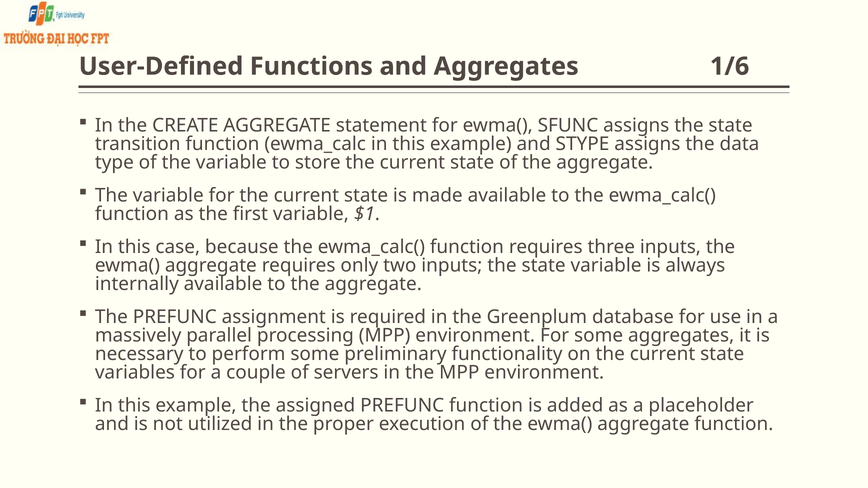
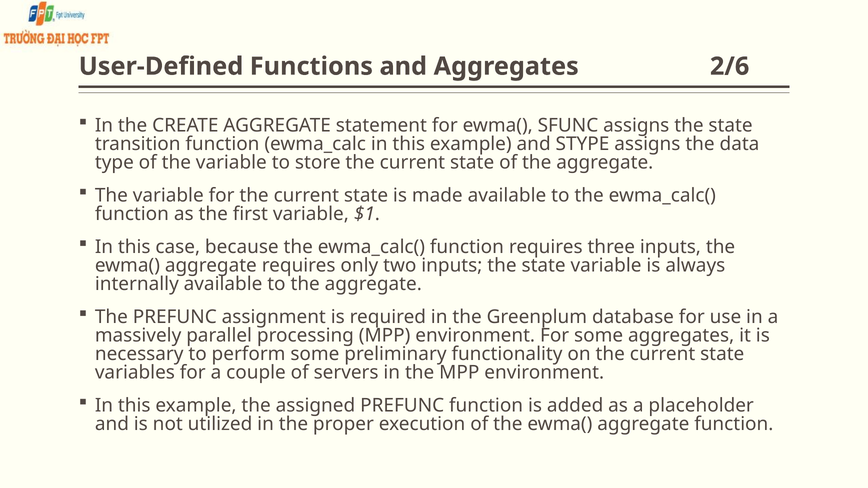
1/6: 1/6 -> 2/6
